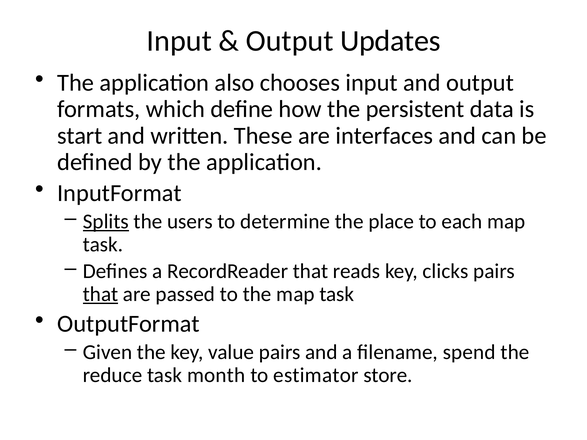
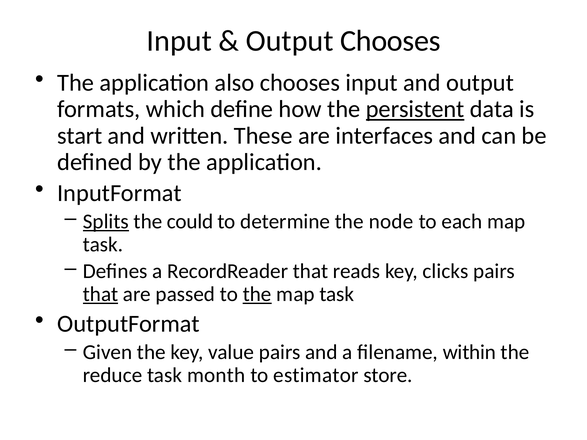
Output Updates: Updates -> Chooses
persistent underline: none -> present
users: users -> could
place: place -> node
the at (257, 294) underline: none -> present
spend: spend -> within
